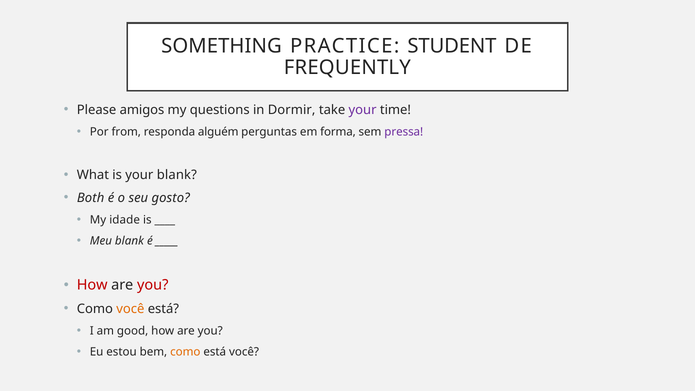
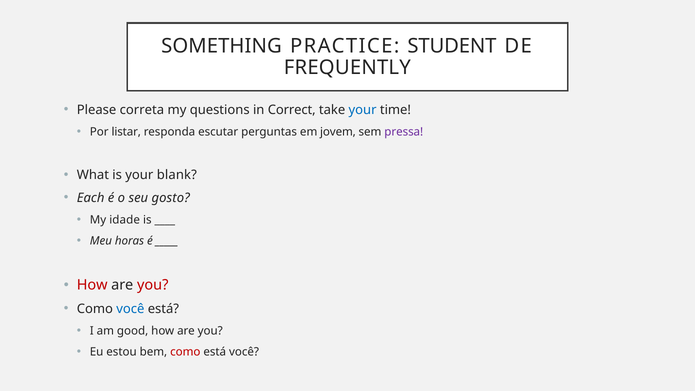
amigos: amigos -> correta
Dormir: Dormir -> Correct
your at (363, 110) colour: purple -> blue
from: from -> listar
alguém: alguém -> escutar
forma: forma -> jovem
Both: Both -> Each
Meu blank: blank -> horas
você at (130, 309) colour: orange -> blue
como at (185, 352) colour: orange -> red
